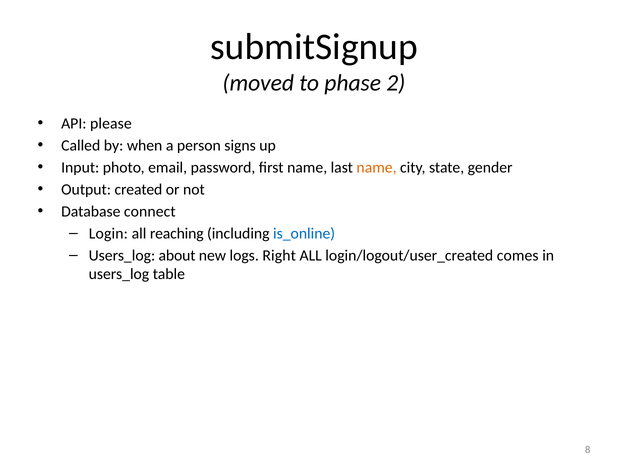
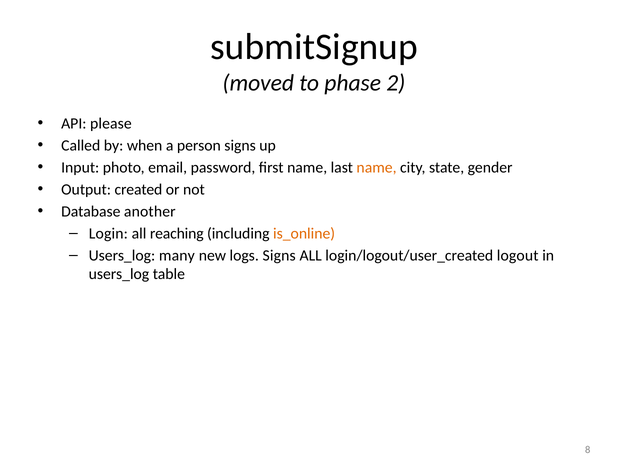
connect: connect -> another
is_online colour: blue -> orange
about: about -> many
logs Right: Right -> Signs
comes: comes -> logout
